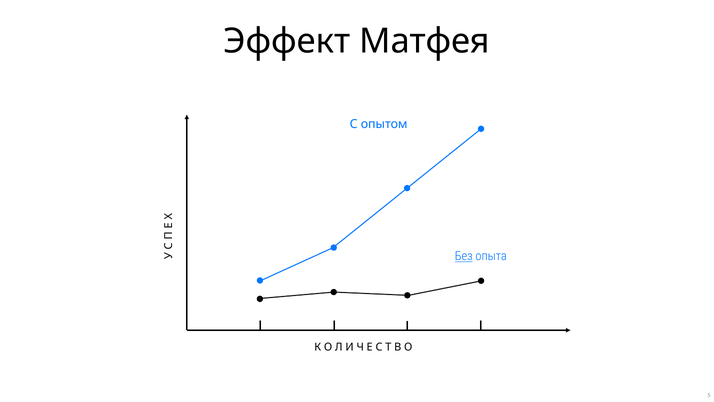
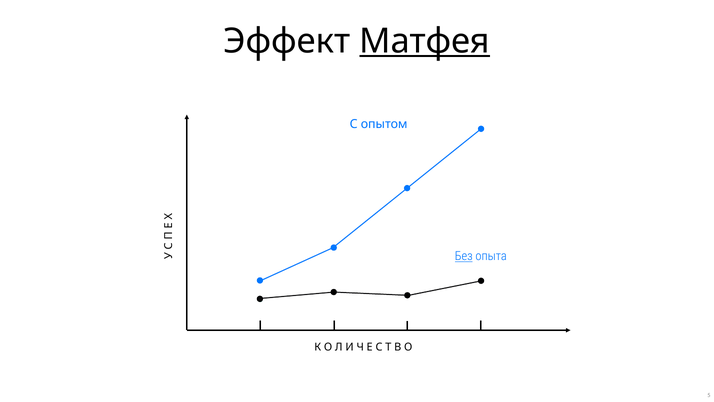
Матфея underline: none -> present
